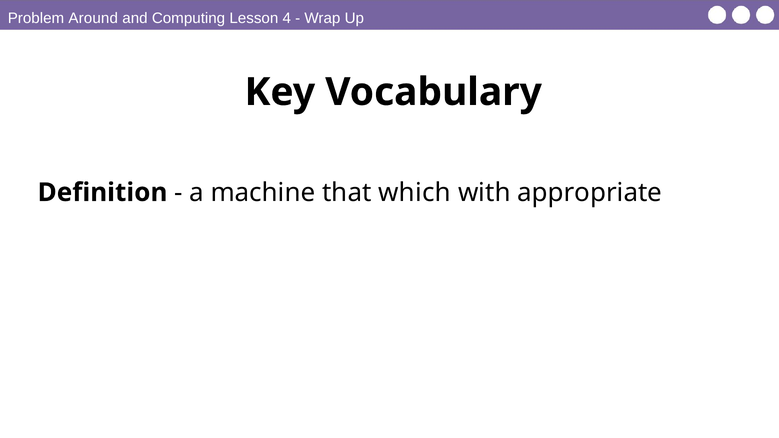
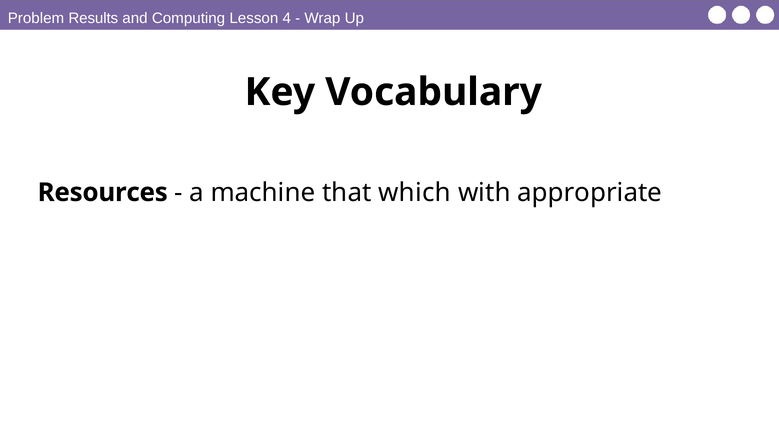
Around: Around -> Results
Definition: Definition -> Resources
